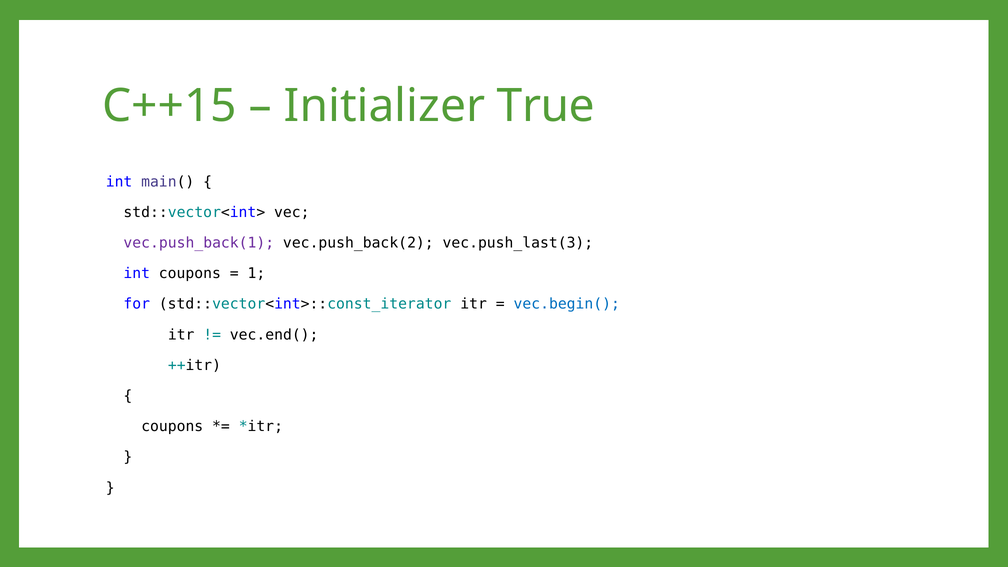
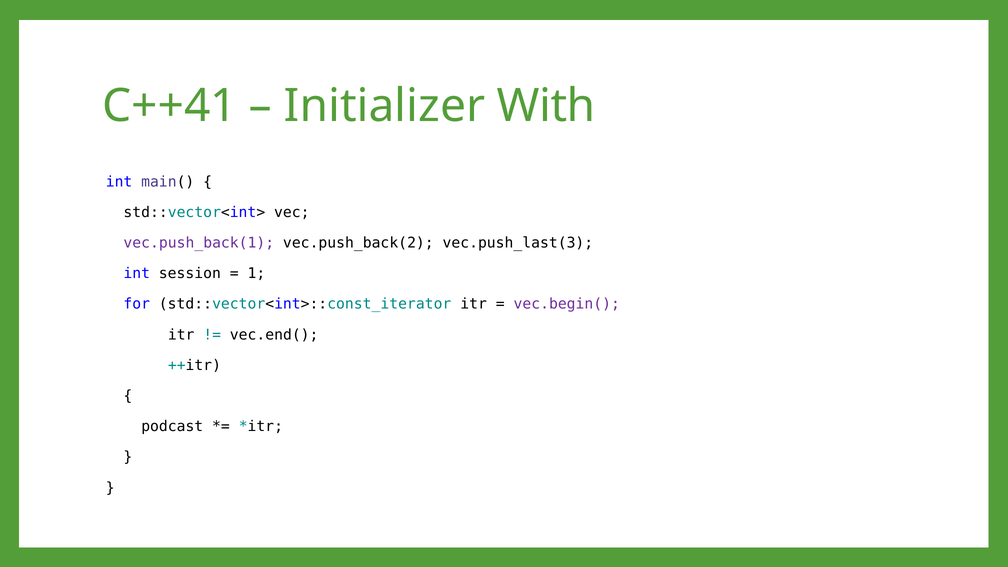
C++15: C++15 -> C++41
True: True -> With
int coupons: coupons -> session
vec.begin( colour: blue -> purple
coupons at (172, 427): coupons -> podcast
